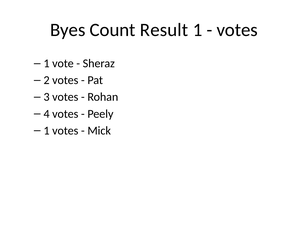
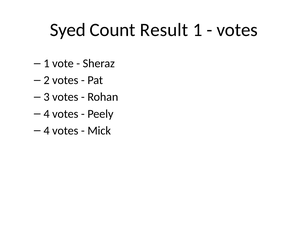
Byes: Byes -> Syed
1 at (47, 131): 1 -> 4
